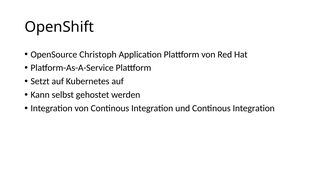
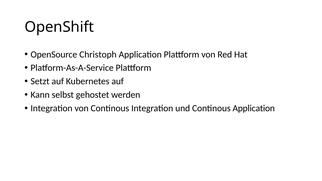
und Continous Integration: Integration -> Application
